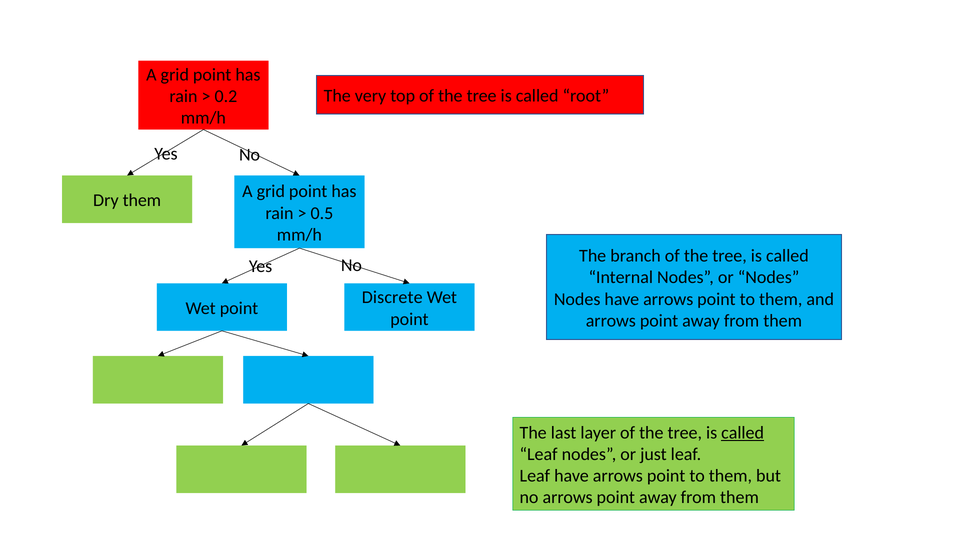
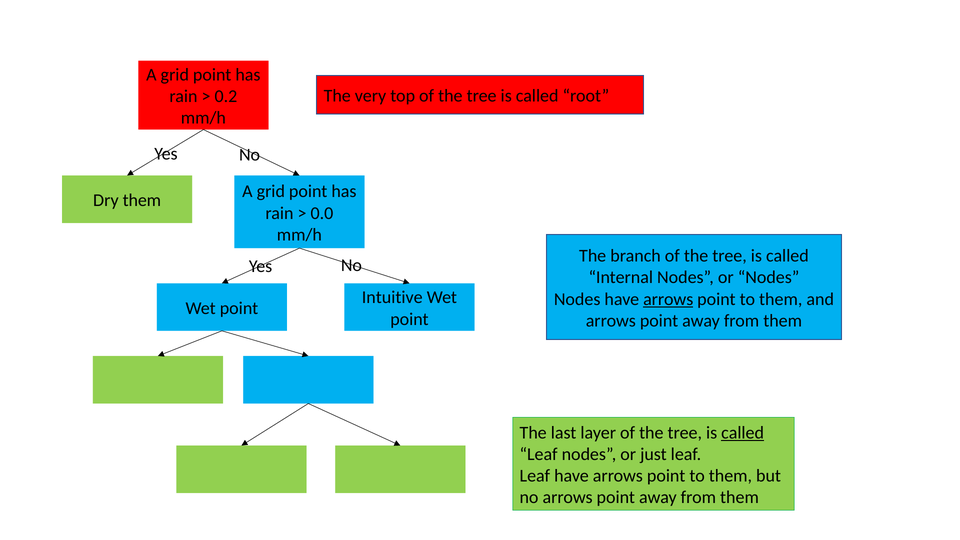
0.5: 0.5 -> 0.0
Discrete: Discrete -> Intuitive
arrows at (668, 299) underline: none -> present
